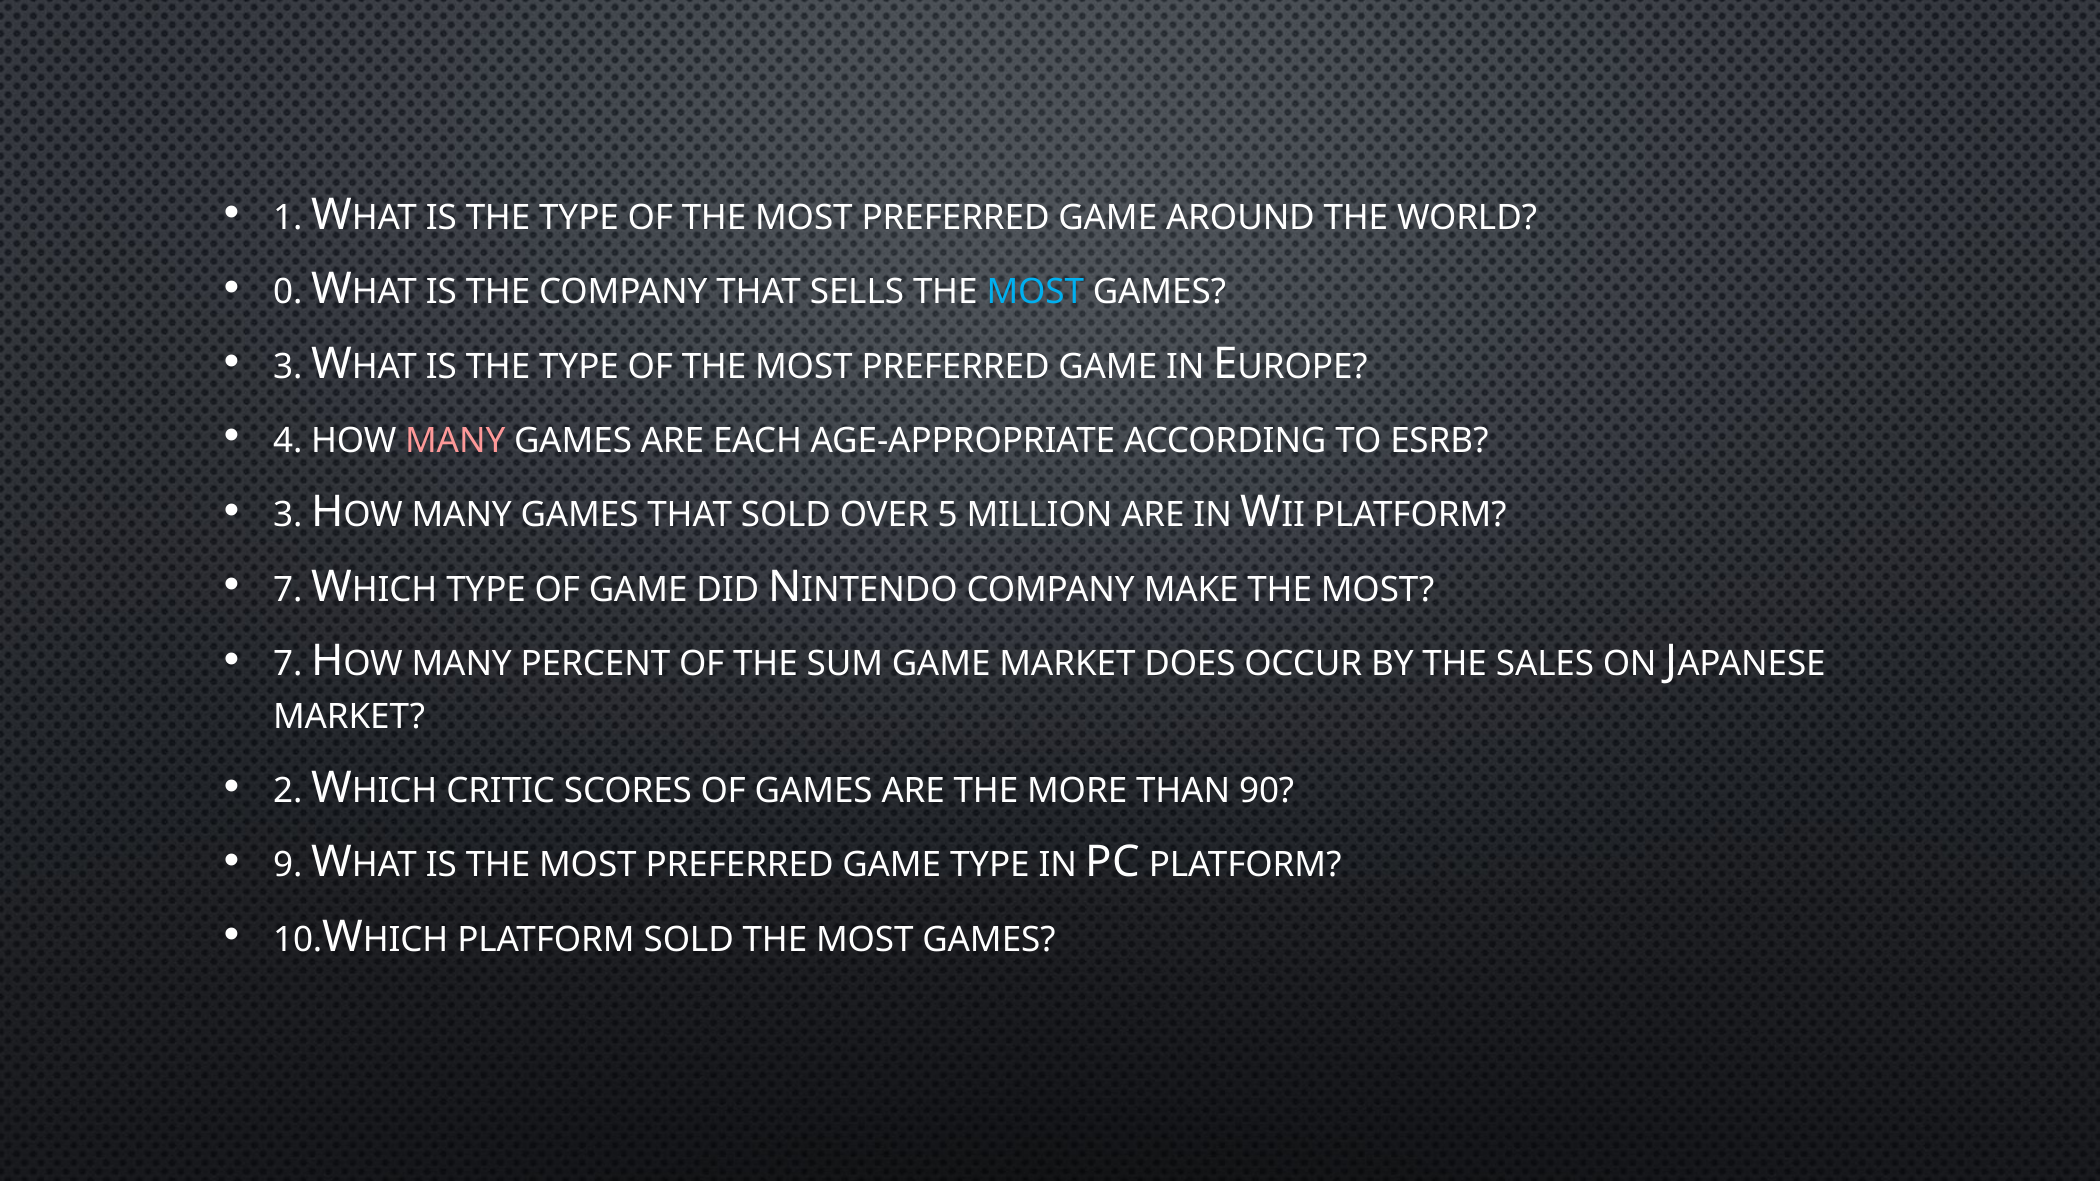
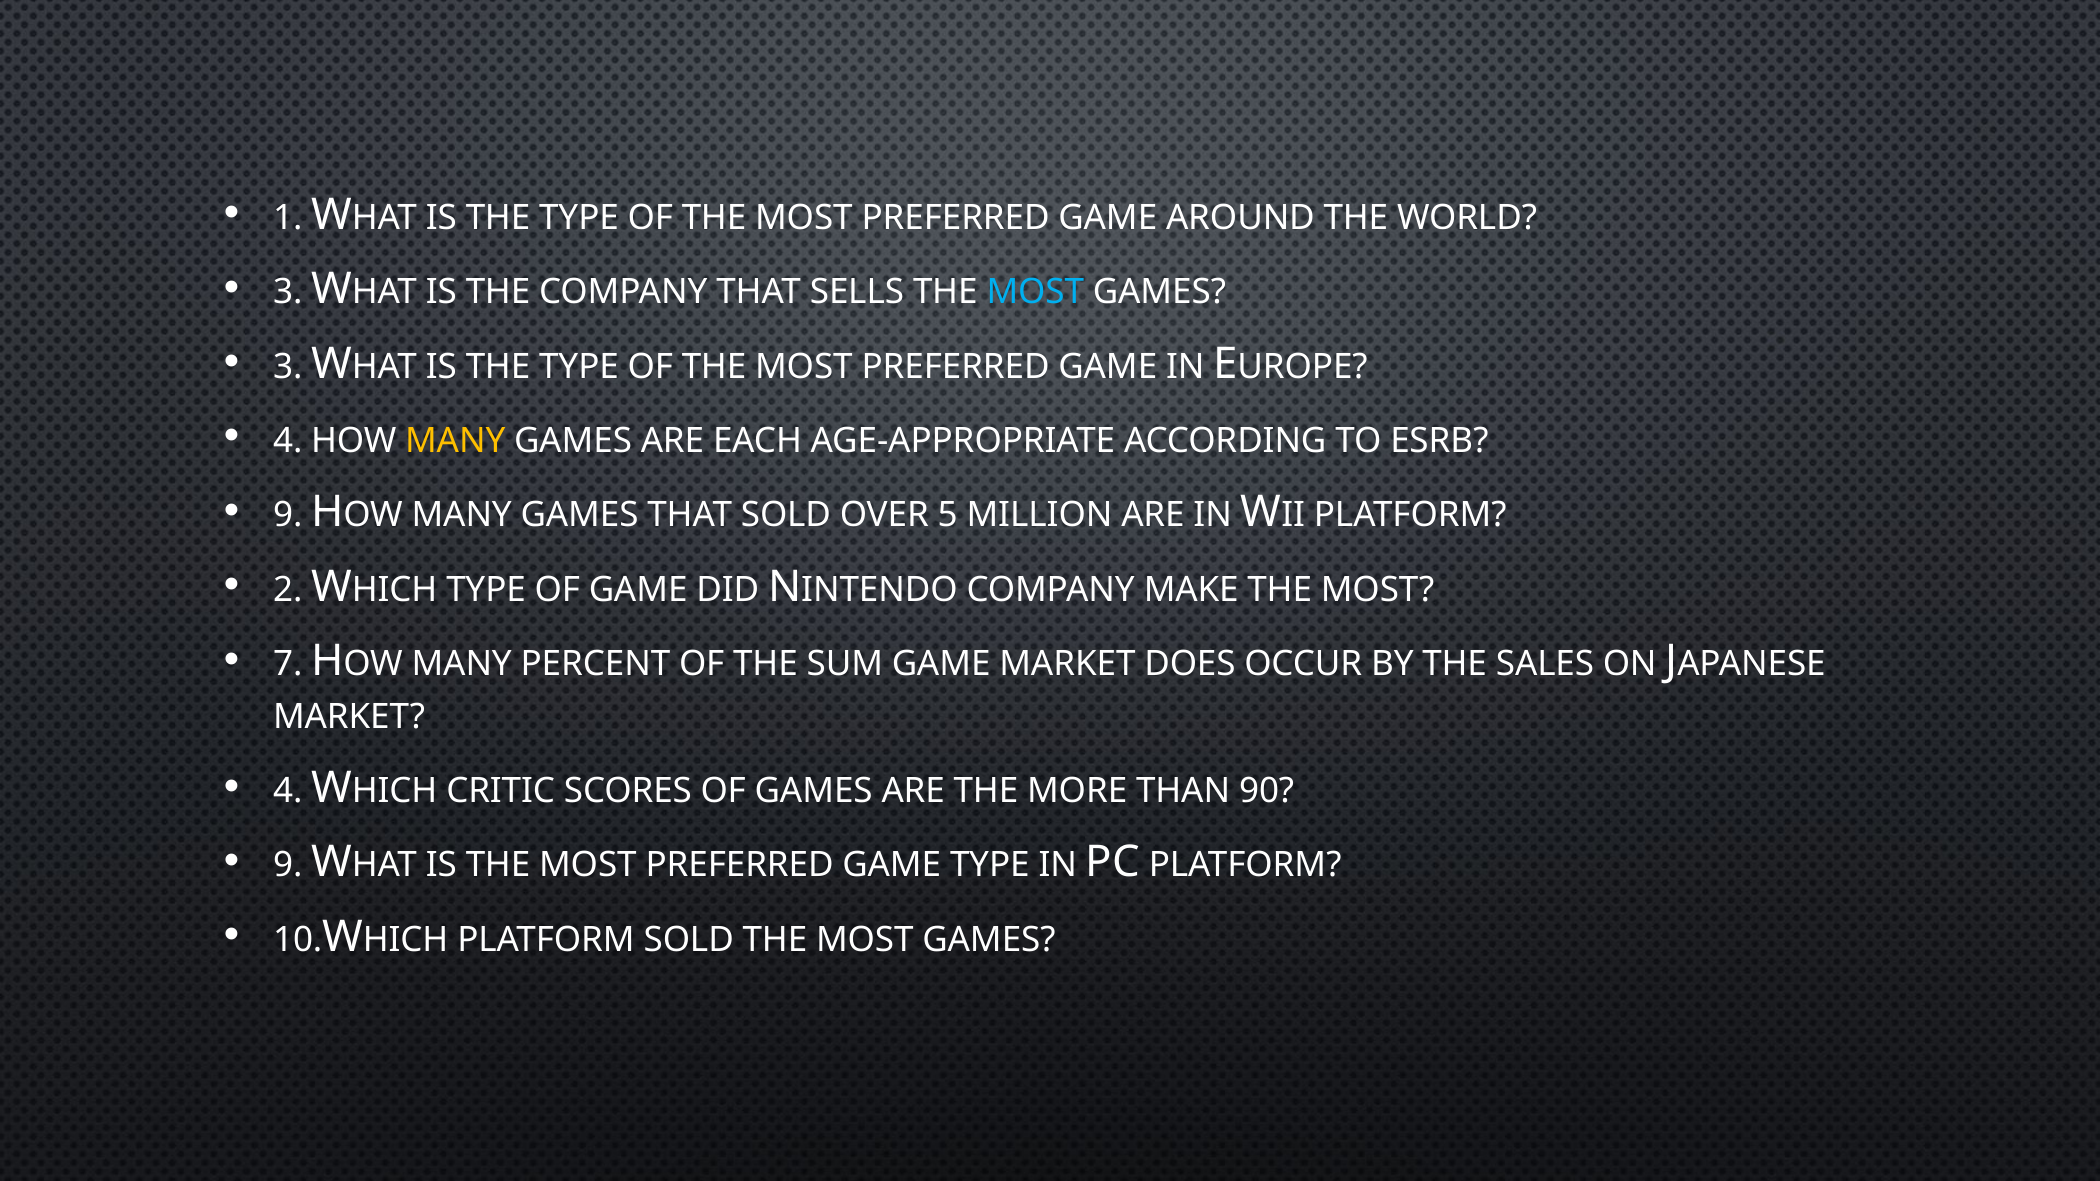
0 at (288, 292): 0 -> 3
MANY at (455, 441) colour: pink -> yellow
3 at (288, 515): 3 -> 9
7 at (288, 590): 7 -> 2
2 at (288, 791): 2 -> 4
